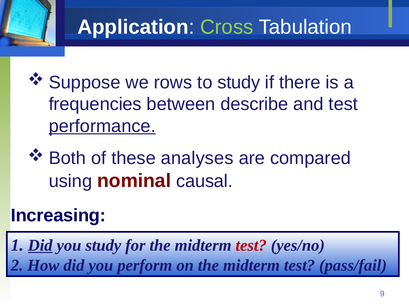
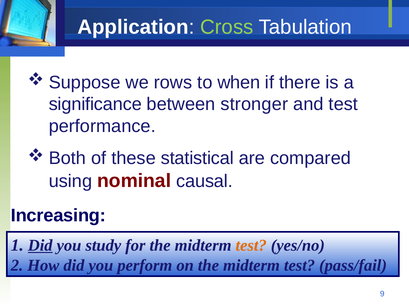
to study: study -> when
frequencies: frequencies -> significance
describe: describe -> stronger
performance underline: present -> none
analyses: analyses -> statistical
test at (251, 245) colour: red -> orange
